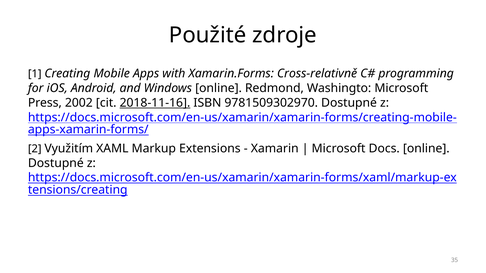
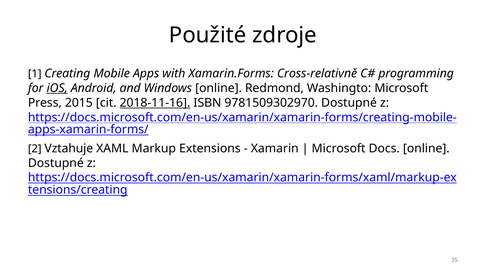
iOS underline: none -> present
2002: 2002 -> 2015
Využitím: Využitím -> Vztahuje
